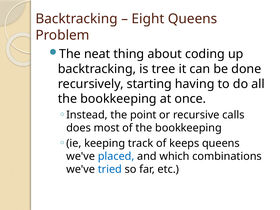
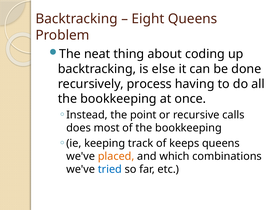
tree: tree -> else
starting: starting -> process
placed colour: blue -> orange
